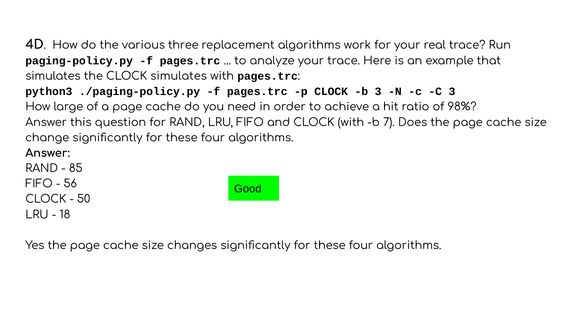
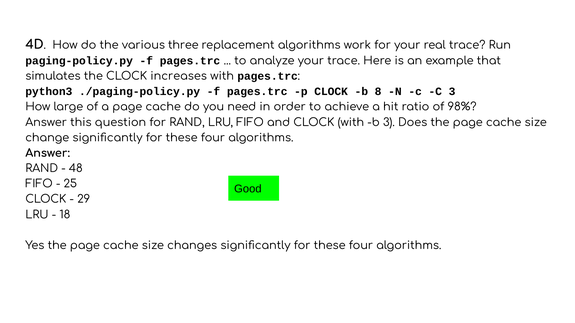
CLOCK simulates: simulates -> increases
b 3: 3 -> 8
b 7: 7 -> 3
85: 85 -> 48
56: 56 -> 25
50: 50 -> 29
